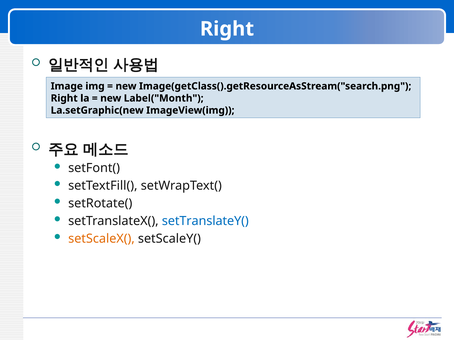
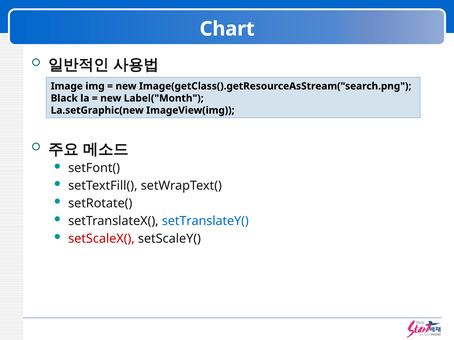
Right at (227, 29): Right -> Chart
Right at (64, 98): Right -> Black
setScaleX( colour: orange -> red
